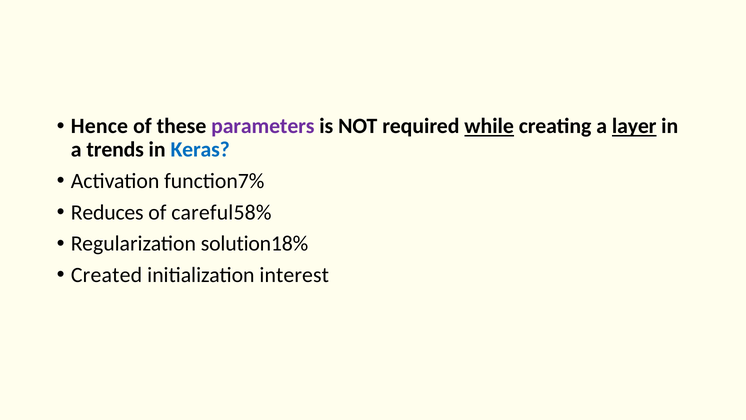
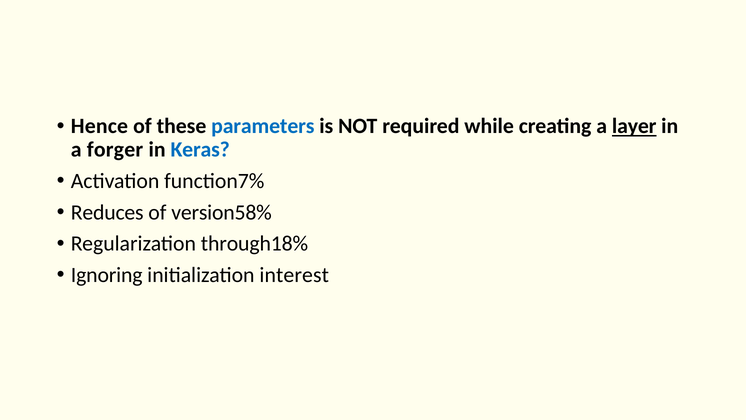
parameters colour: purple -> blue
while underline: present -> none
trends: trends -> forger
careful58%: careful58% -> version58%
solution18%: solution18% -> through18%
Created: Created -> Ignoring
